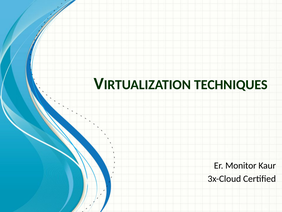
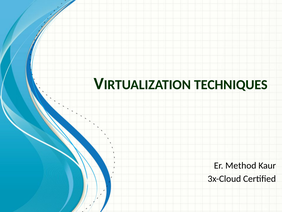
Monitor: Monitor -> Method
